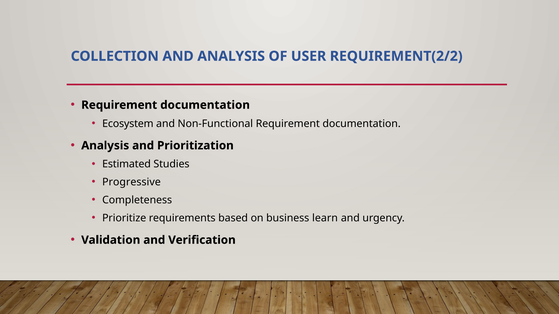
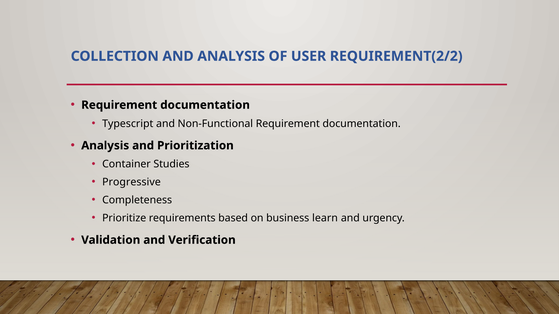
Ecosystem: Ecosystem -> Typescript
Estimated: Estimated -> Container
